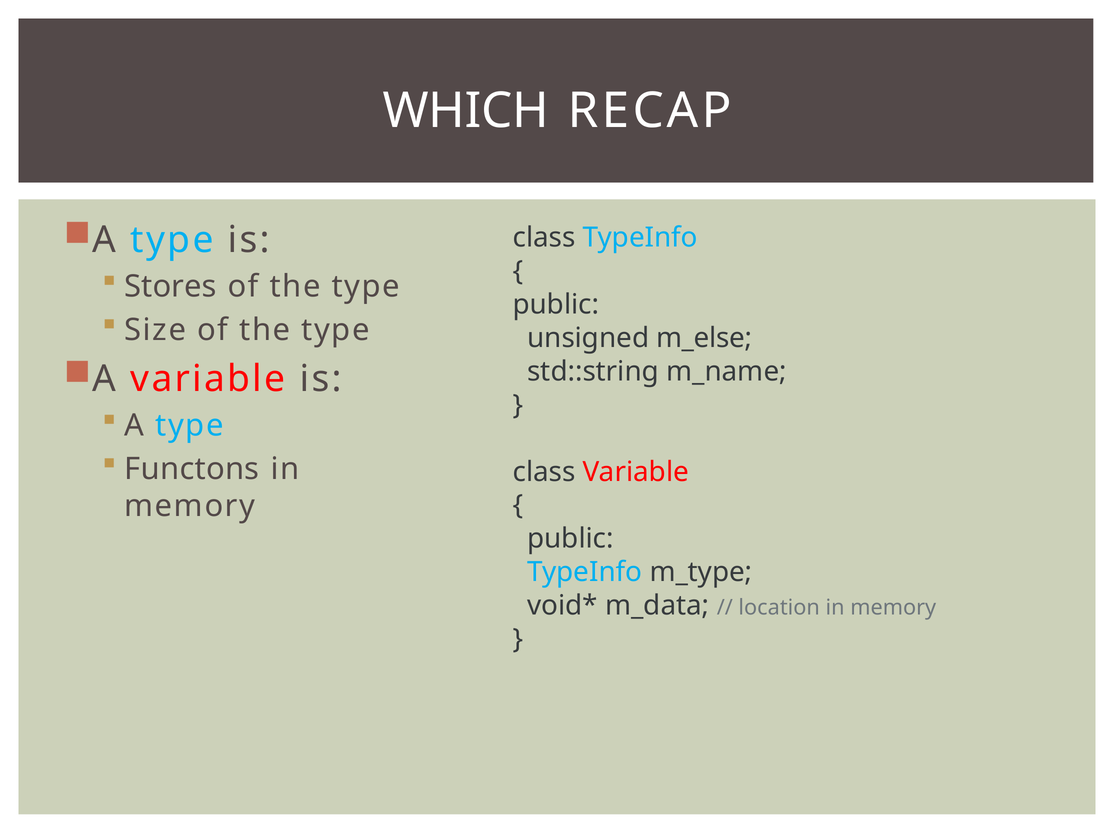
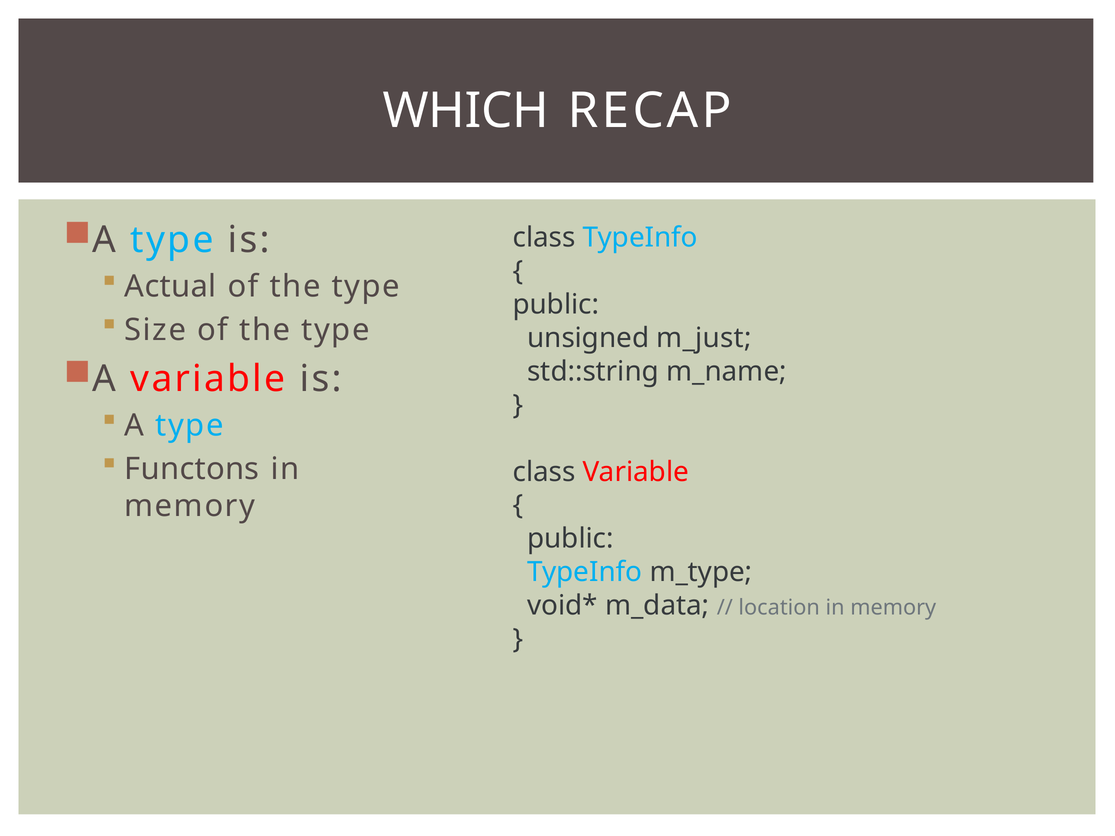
Stores: Stores -> Actual
m_else: m_else -> m_just
